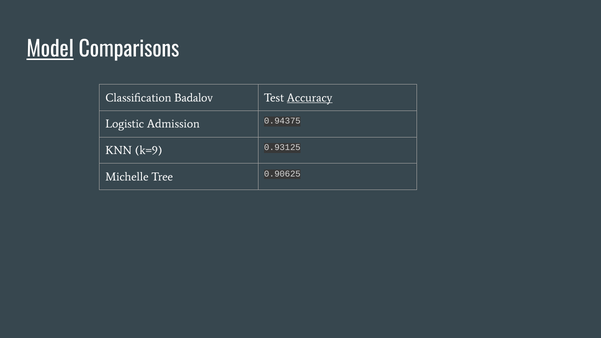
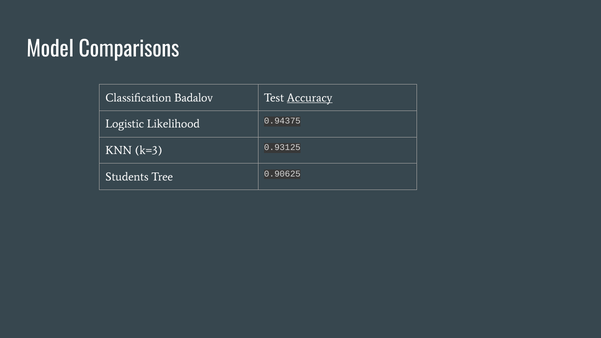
Model underline: present -> none
Admission: Admission -> Likelihood
k=9: k=9 -> k=3
Michelle: Michelle -> Students
